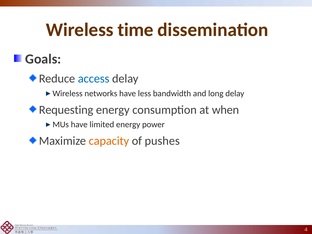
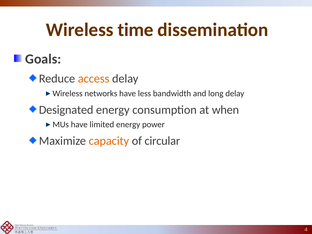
access colour: blue -> orange
Requesting: Requesting -> Designated
pushes: pushes -> circular
